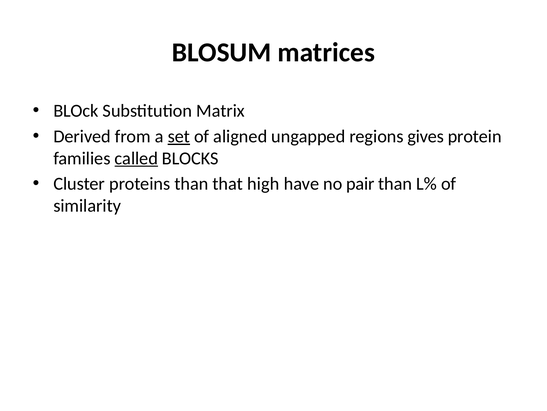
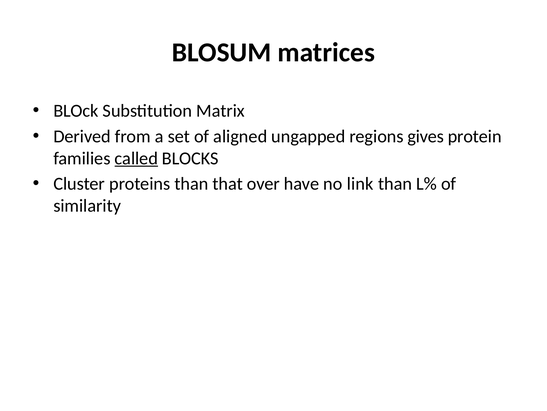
set underline: present -> none
high: high -> over
pair: pair -> link
